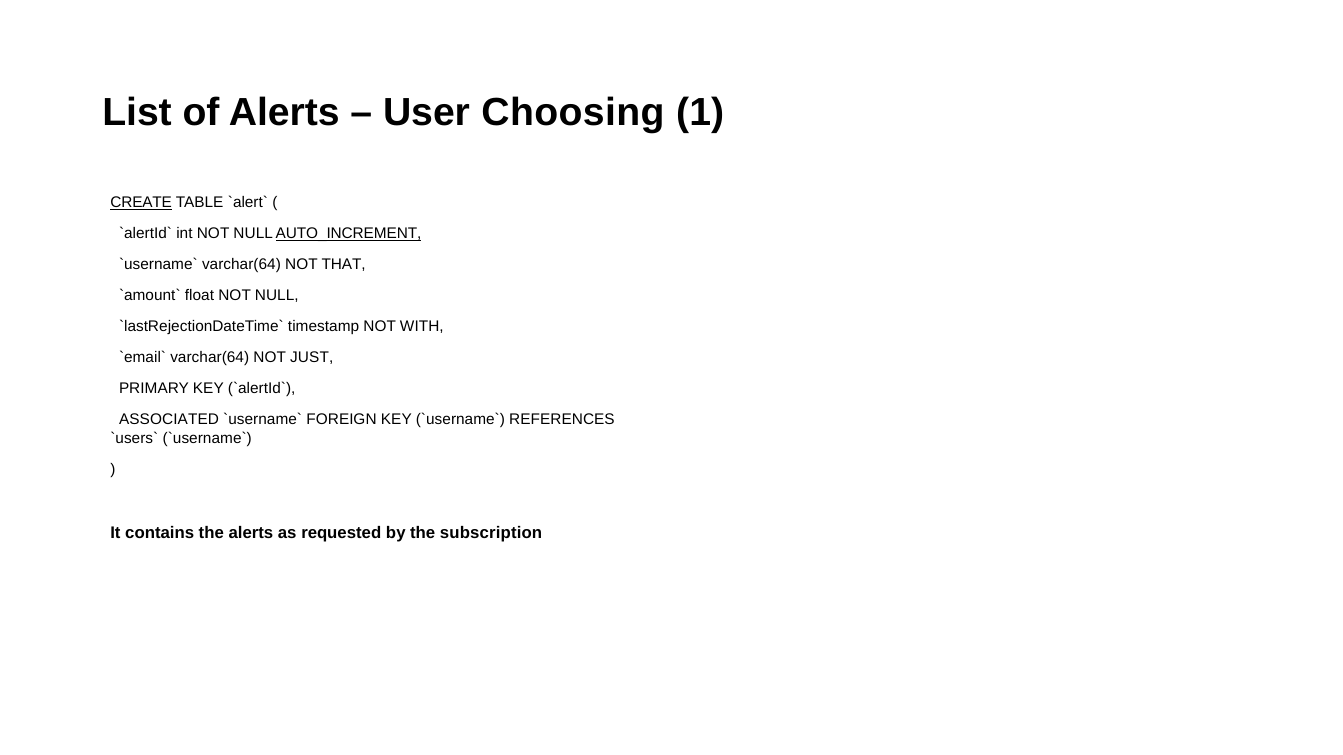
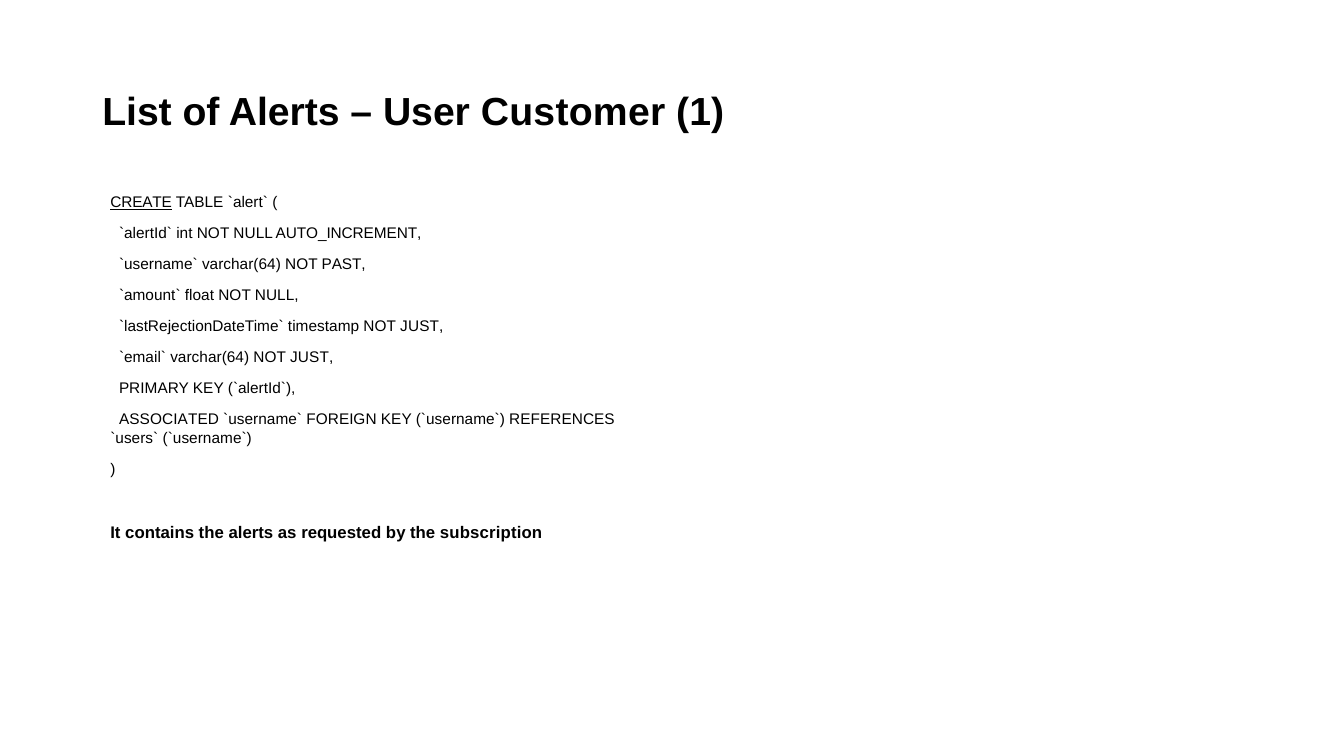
Choosing: Choosing -> Customer
AUTO_INCREMENT underline: present -> none
THAT: THAT -> PAST
timestamp NOT WITH: WITH -> JUST
